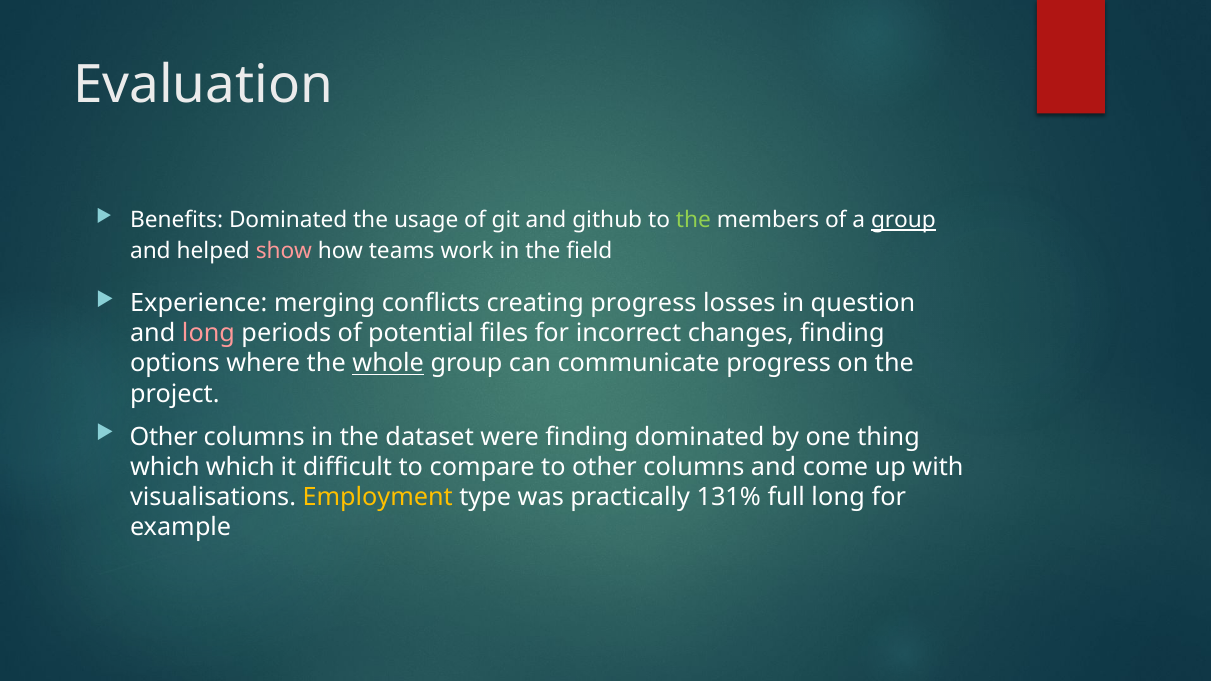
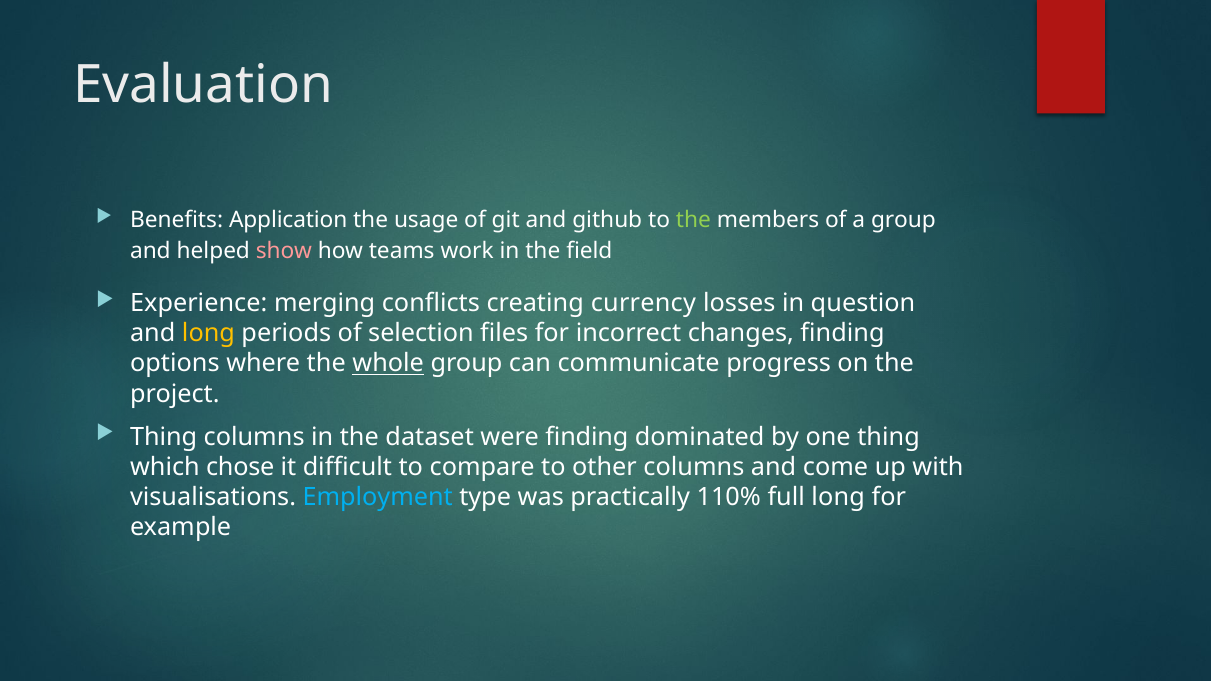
Benefits Dominated: Dominated -> Application
group at (903, 220) underline: present -> none
creating progress: progress -> currency
long at (208, 333) colour: pink -> yellow
potential: potential -> selection
Other at (164, 437): Other -> Thing
which which: which -> chose
Employment colour: yellow -> light blue
131%: 131% -> 110%
